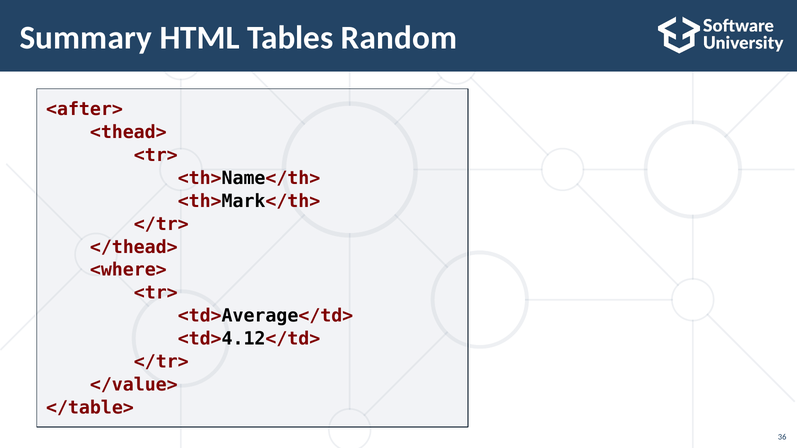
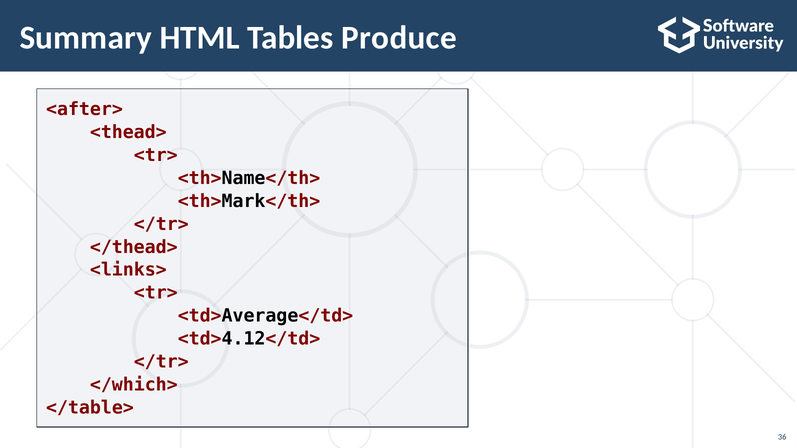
Random: Random -> Produce
<where>: <where> -> <links>
</value>: </value> -> </which>
